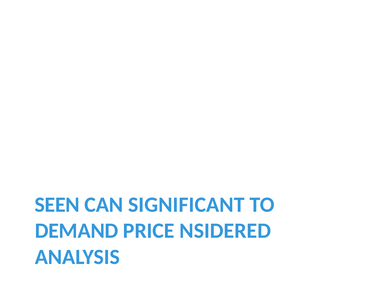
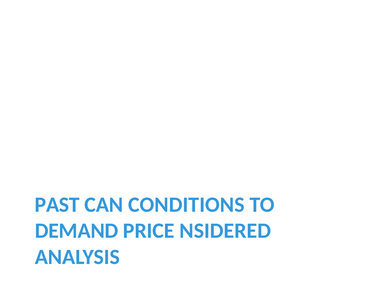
SEEN: SEEN -> PAST
SIGNIFICANT: SIGNIFICANT -> CONDITIONS
